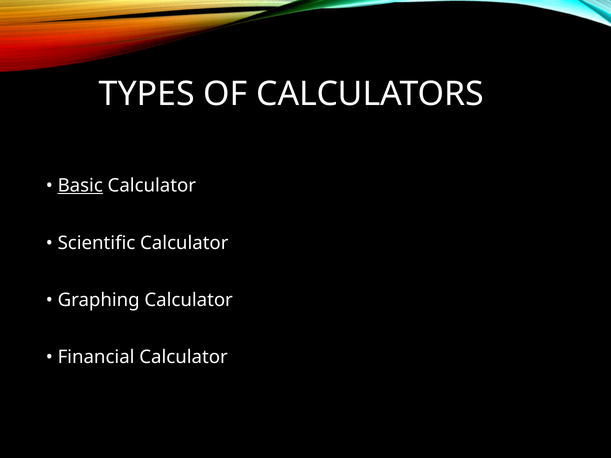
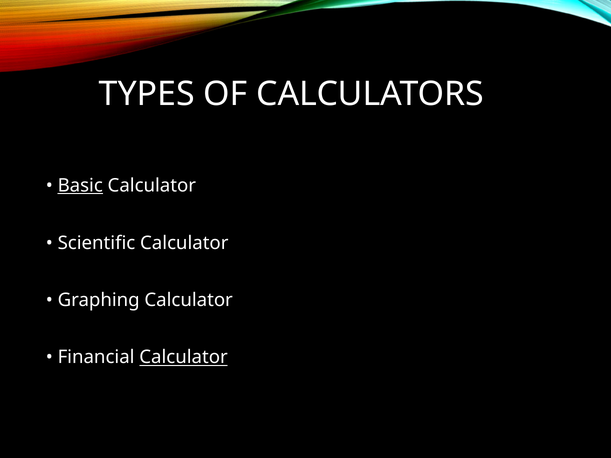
Calculator at (184, 358) underline: none -> present
